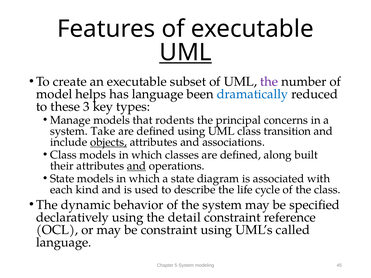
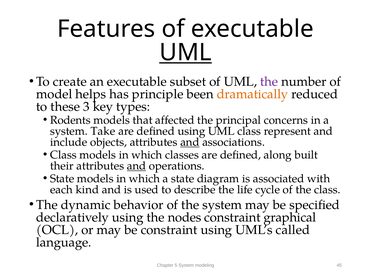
has language: language -> principle
dramatically colour: blue -> orange
Manage: Manage -> Rodents
rodents: rodents -> affected
transition: transition -> represent
objects underline: present -> none
and at (190, 142) underline: none -> present
detail: detail -> nodes
reference: reference -> graphical
